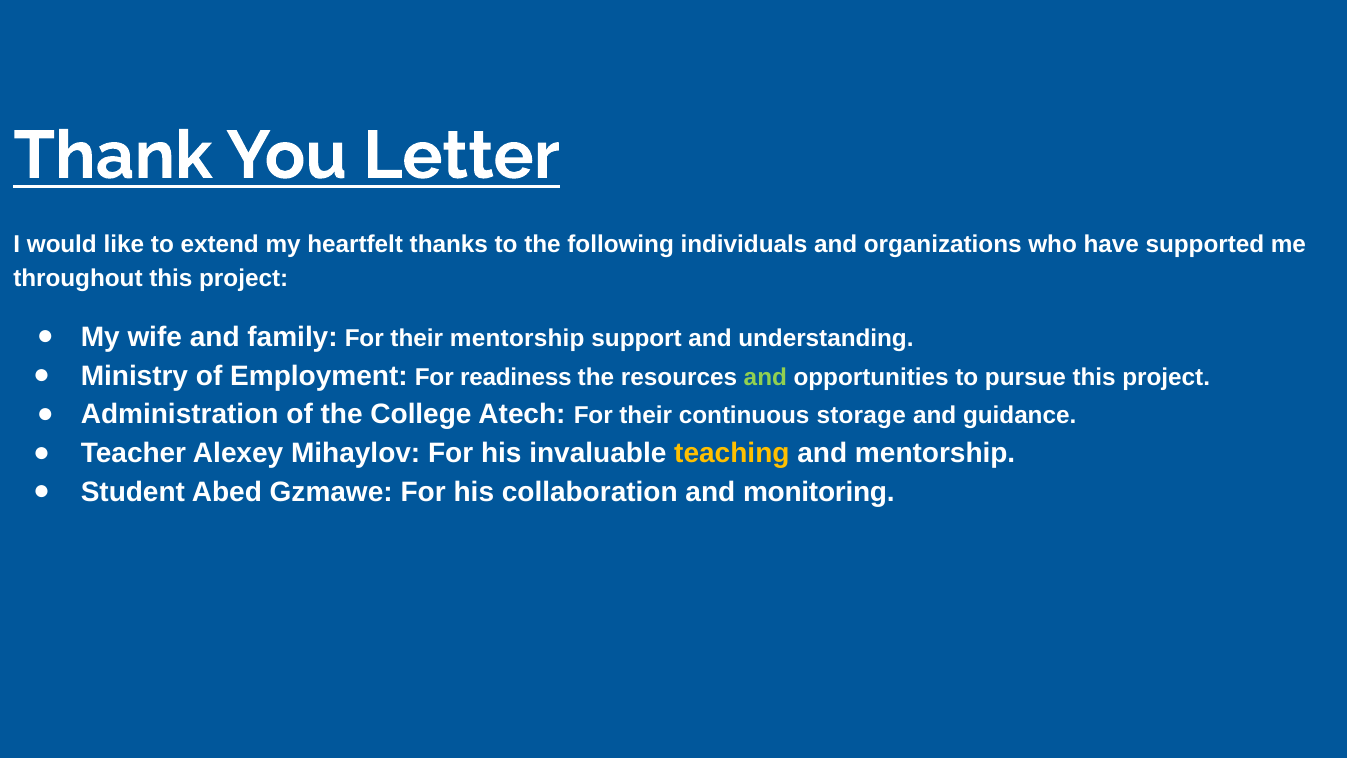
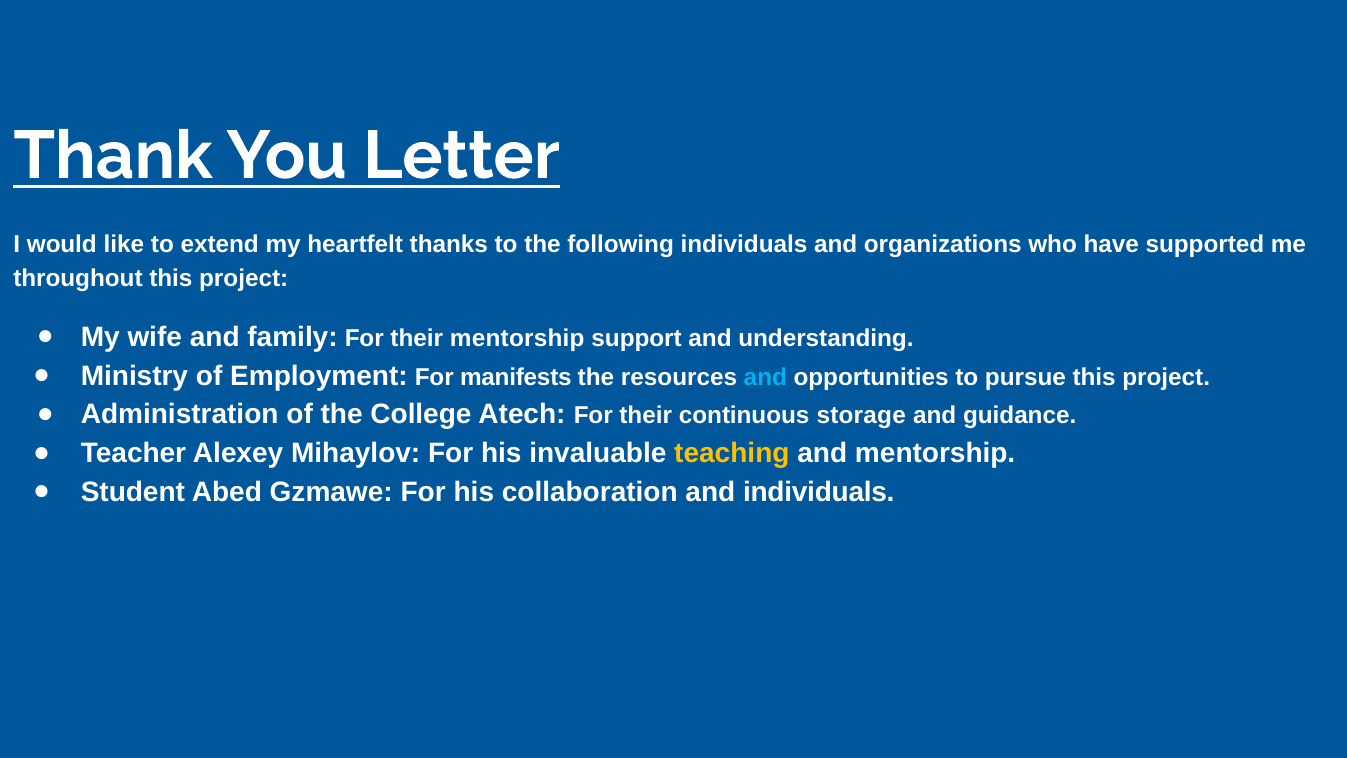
readiness: readiness -> manifests
and at (765, 377) colour: light green -> light blue
and monitoring: monitoring -> individuals
